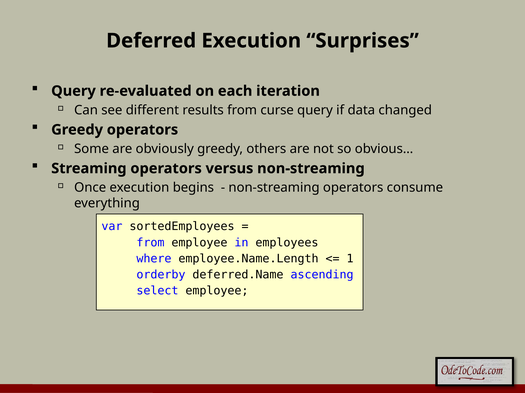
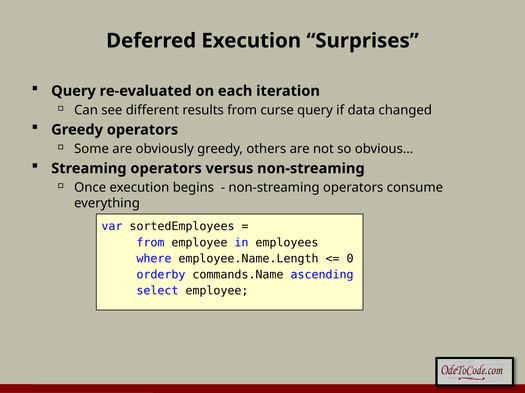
1: 1 -> 0
deferred.Name: deferred.Name -> commands.Name
